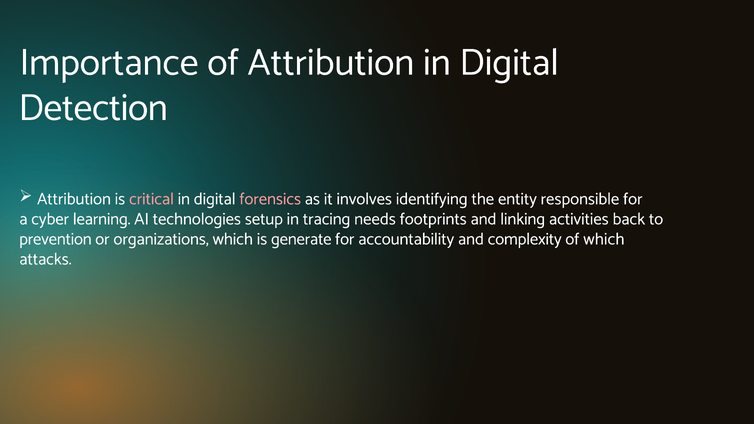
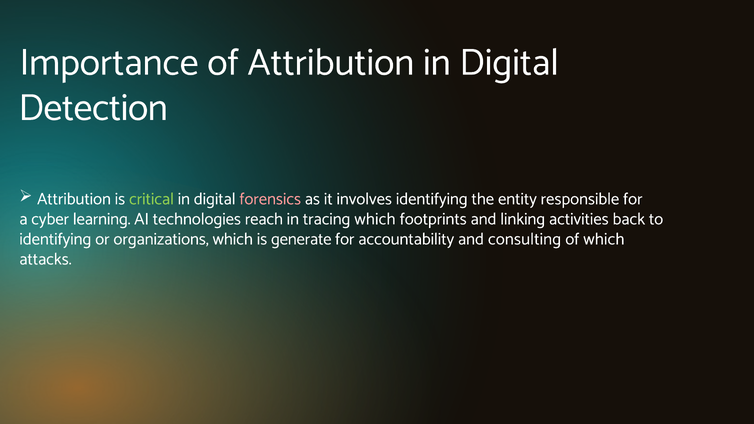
critical colour: pink -> light green
setup: setup -> reach
tracing needs: needs -> which
prevention at (55, 239): prevention -> identifying
complexity: complexity -> consulting
